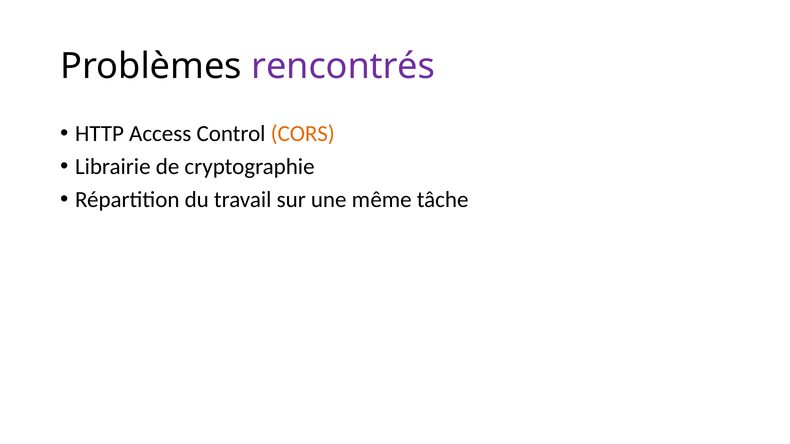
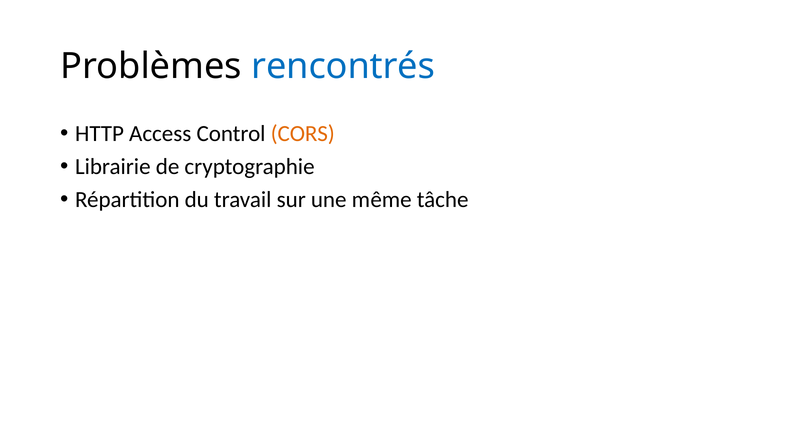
rencontrés colour: purple -> blue
